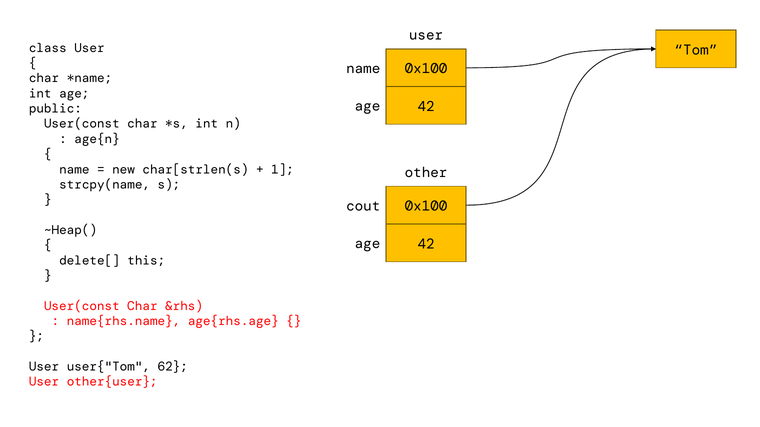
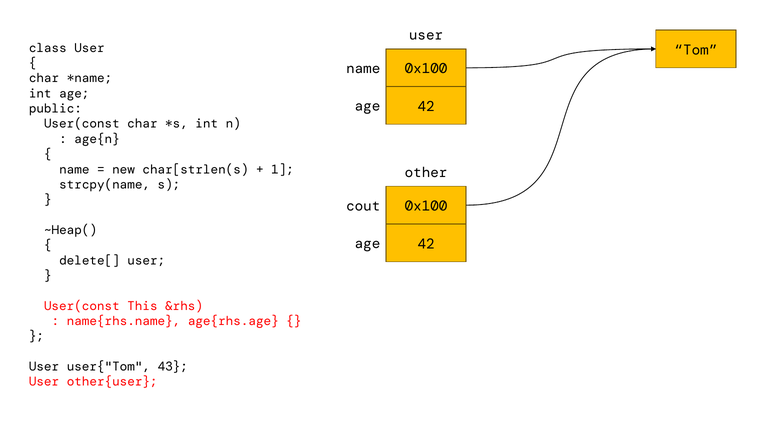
delete[ this: this -> user
Char at (142, 306): Char -> This
62: 62 -> 43
